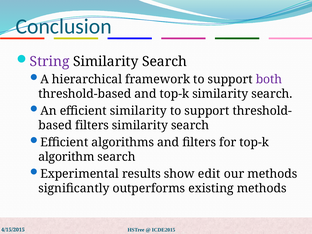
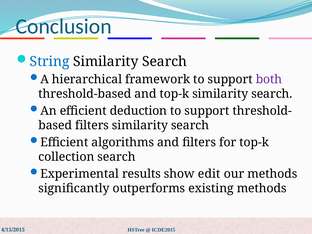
String colour: purple -> blue
efficient similarity: similarity -> deduction
algorithm: algorithm -> collection
